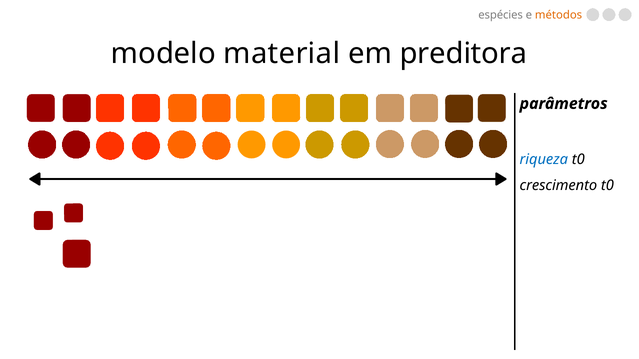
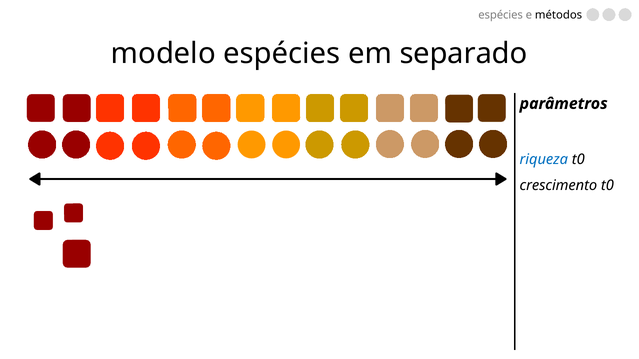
métodos colour: orange -> black
modelo material: material -> espécies
preditora: preditora -> separado
